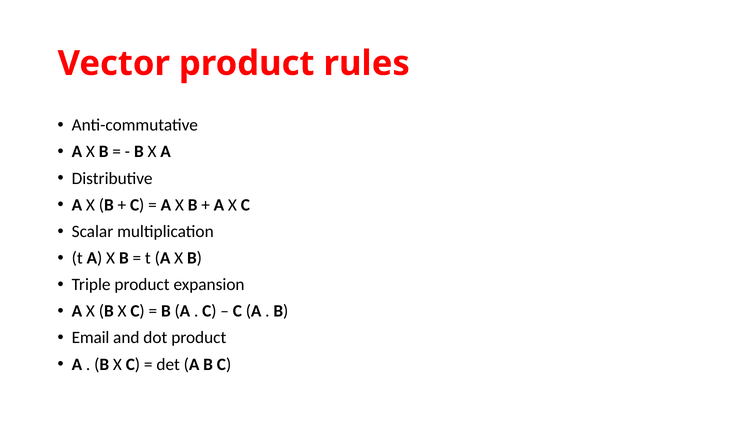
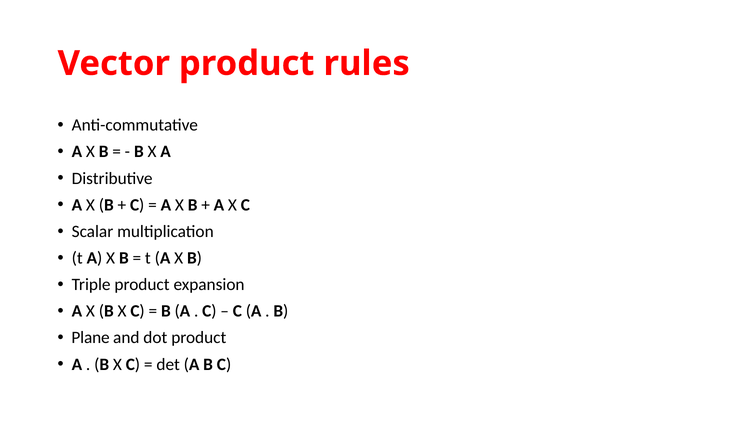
Email: Email -> Plane
